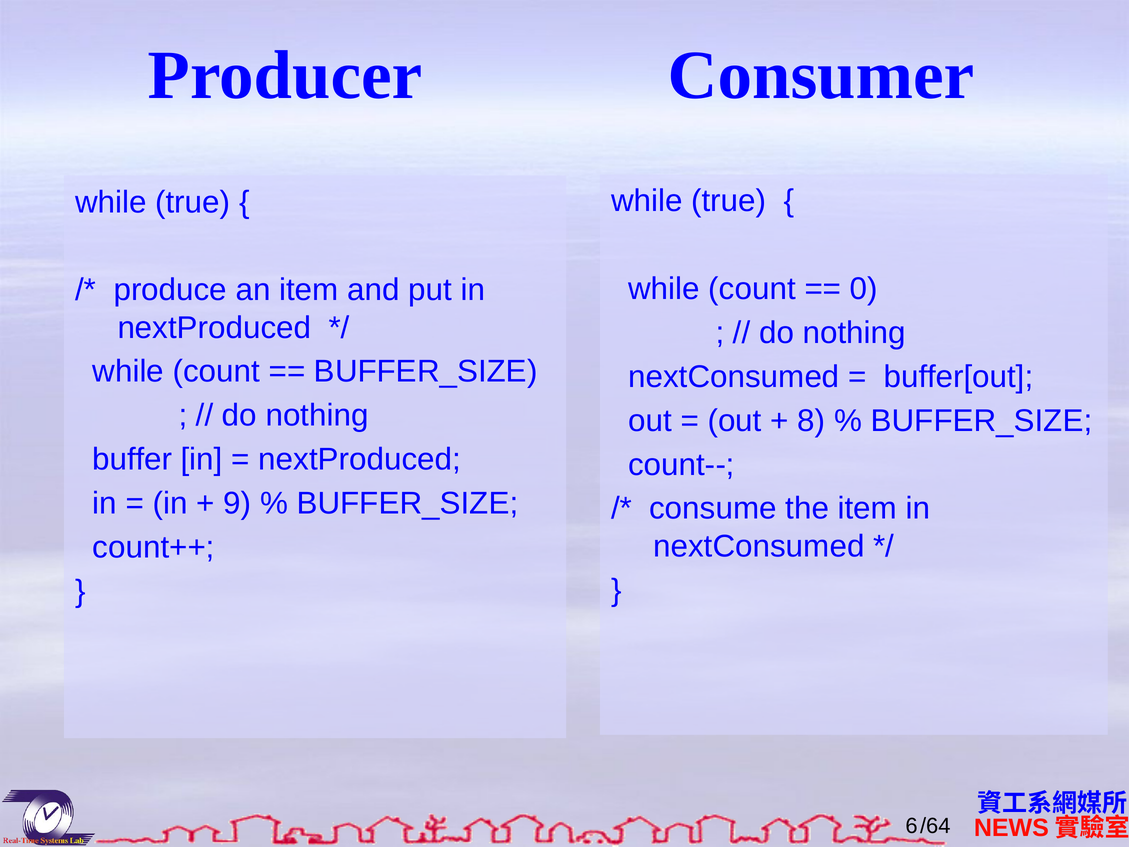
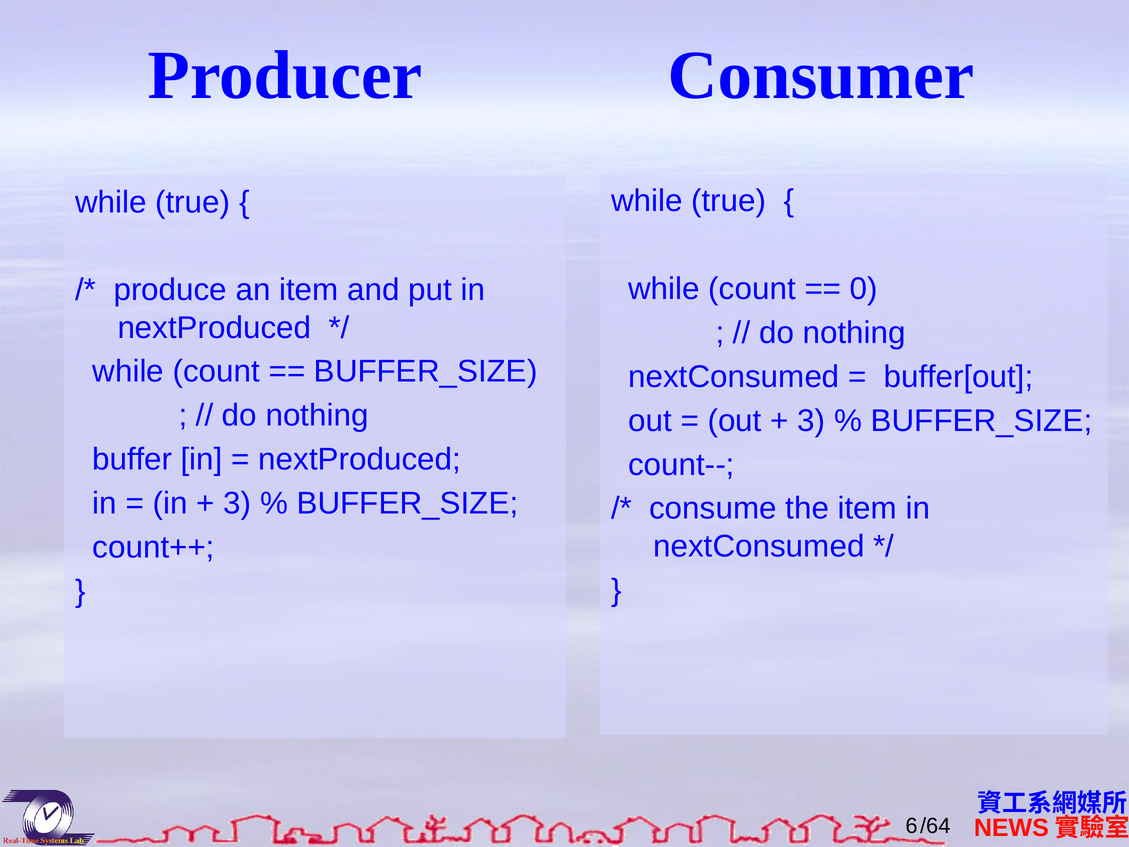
8 at (811, 421): 8 -> 3
9 at (237, 503): 9 -> 3
